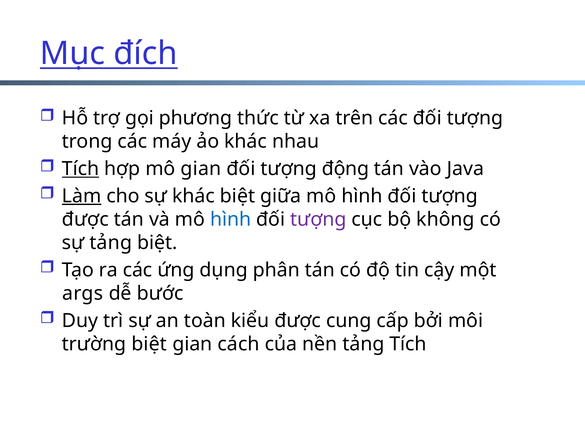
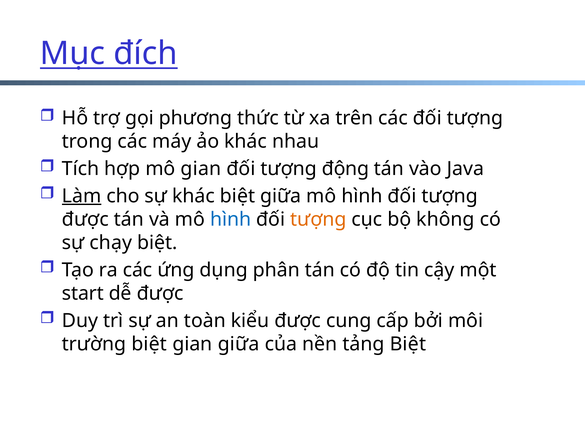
Tích at (81, 169) underline: present -> none
tượng at (318, 220) colour: purple -> orange
sự tảng: tảng -> chạy
args: args -> start
dễ bước: bước -> được
gian cách: cách -> giữa
tảng Tích: Tích -> Biệt
